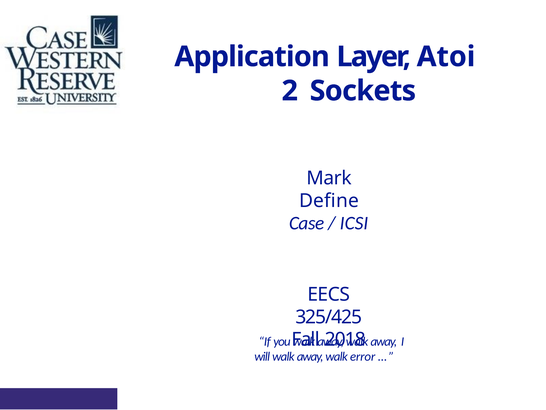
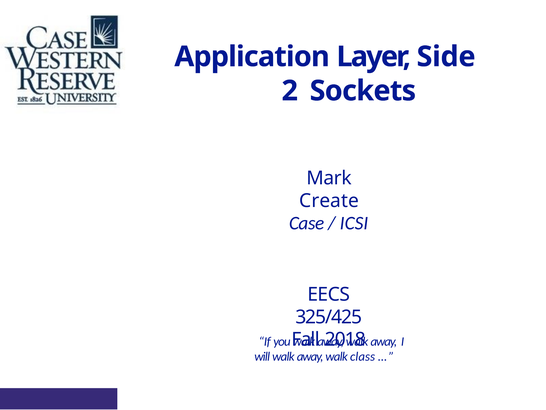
Atoi: Atoi -> Side
Define: Define -> Create
error: error -> class
